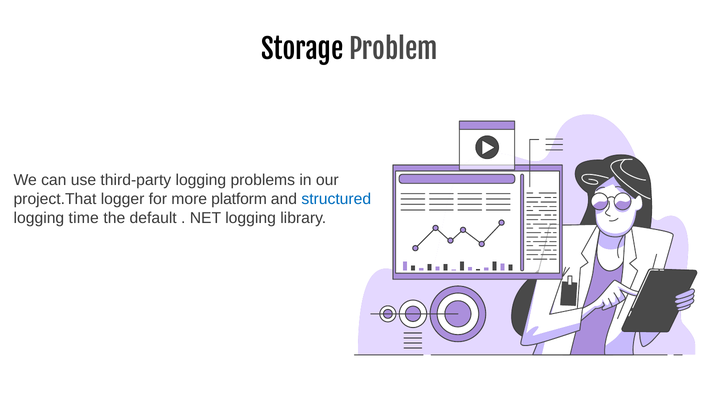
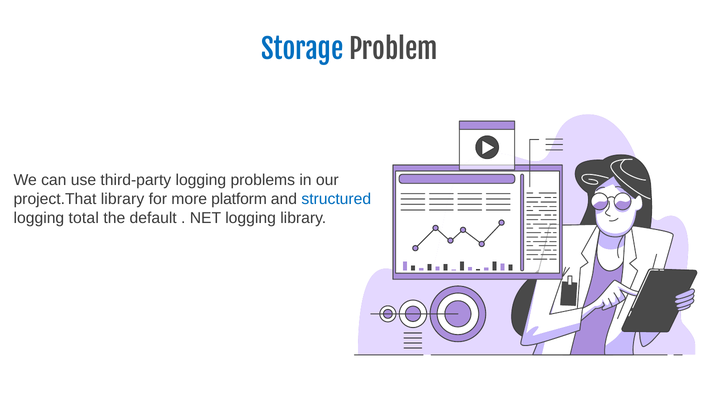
Storage colour: black -> blue
project.That logger: logger -> library
time: time -> total
